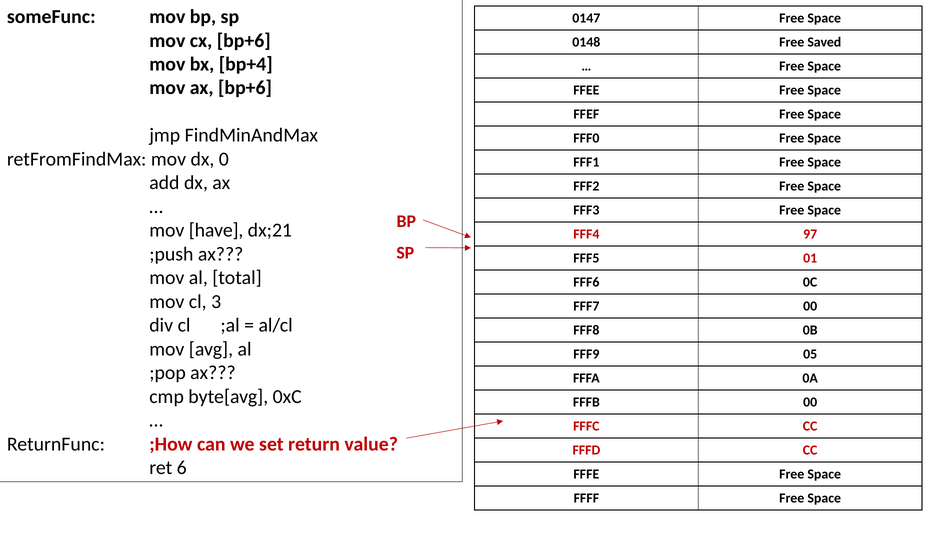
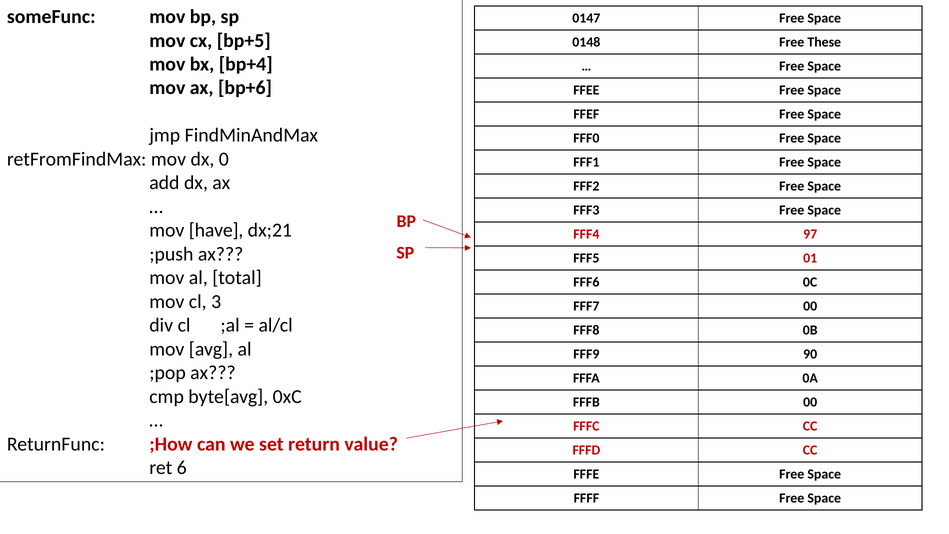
cx bp+6: bp+6 -> bp+5
Saved: Saved -> These
05: 05 -> 90
